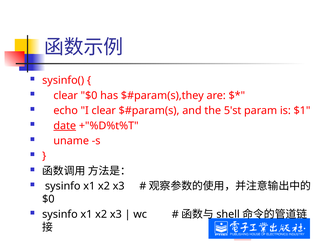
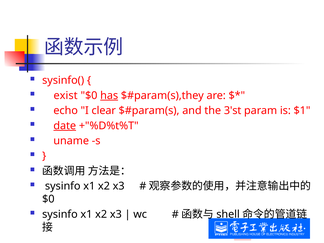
clear at (66, 95): clear -> exist
has underline: none -> present
5'st: 5'st -> 3'st
